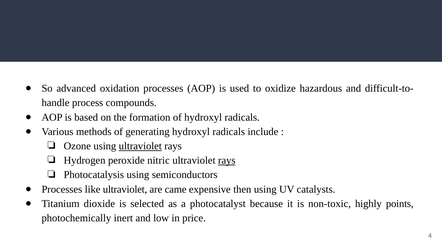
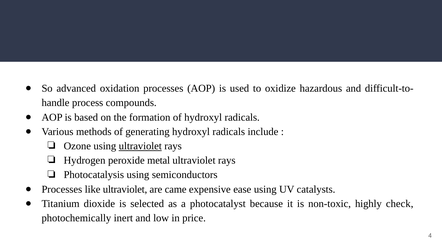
nitric: nitric -> metal
rays at (227, 160) underline: present -> none
then: then -> ease
points: points -> check
